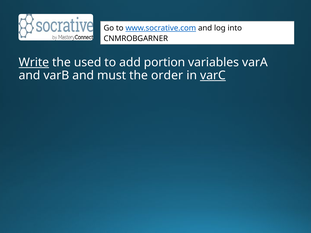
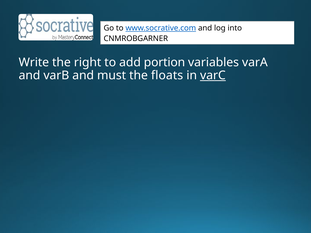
Write underline: present -> none
used: used -> right
order: order -> floats
